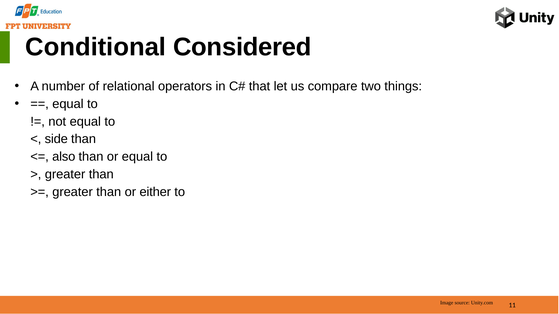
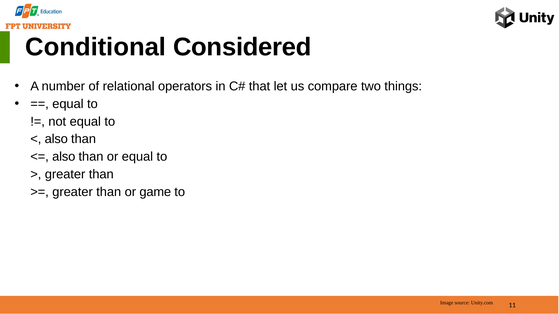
side at (56, 139): side -> also
either: either -> game
